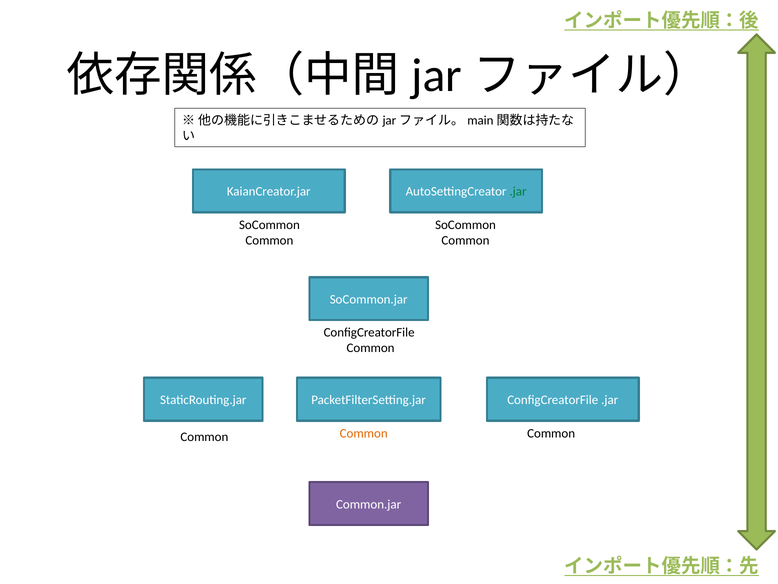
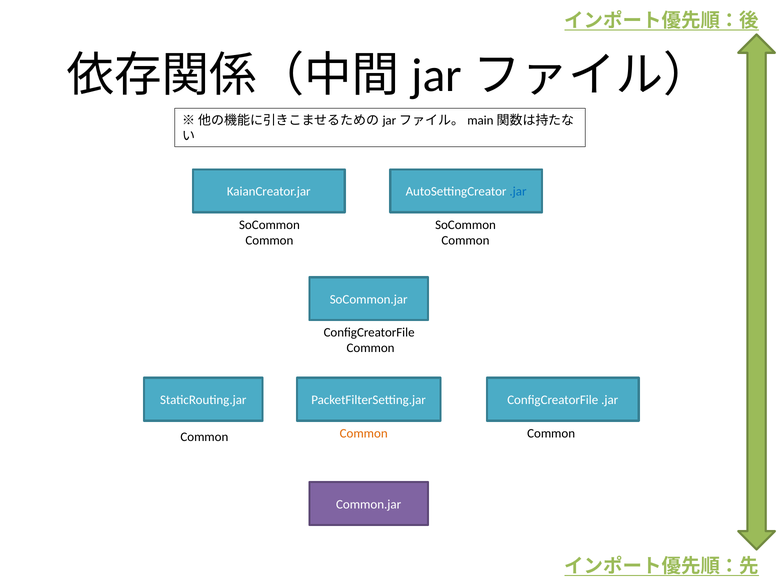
.jar at (518, 192) colour: green -> blue
